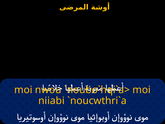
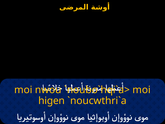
niiabi: niiabi -> higen
